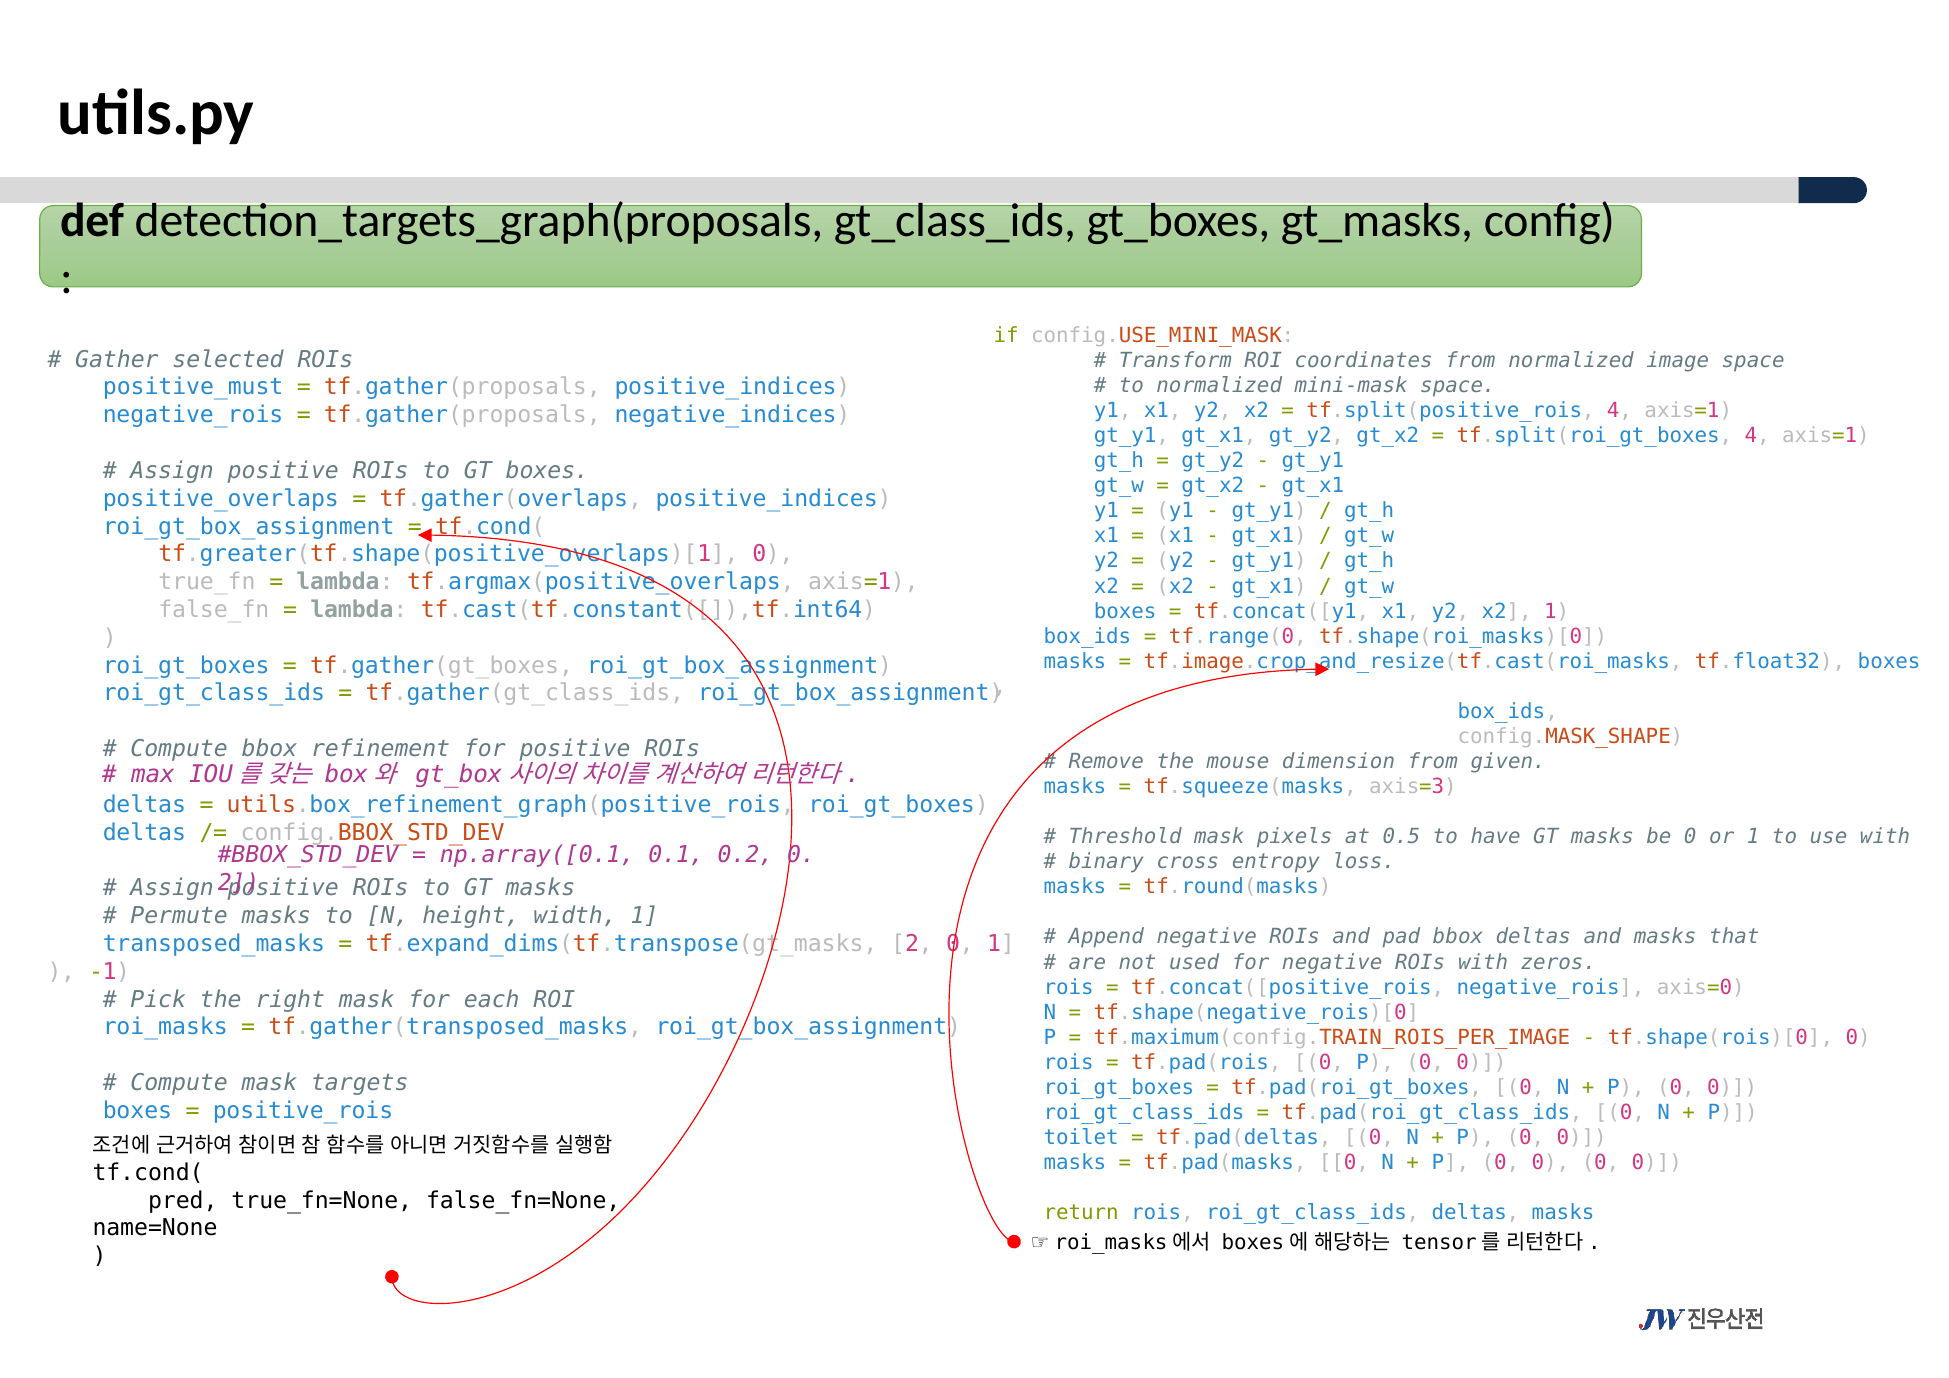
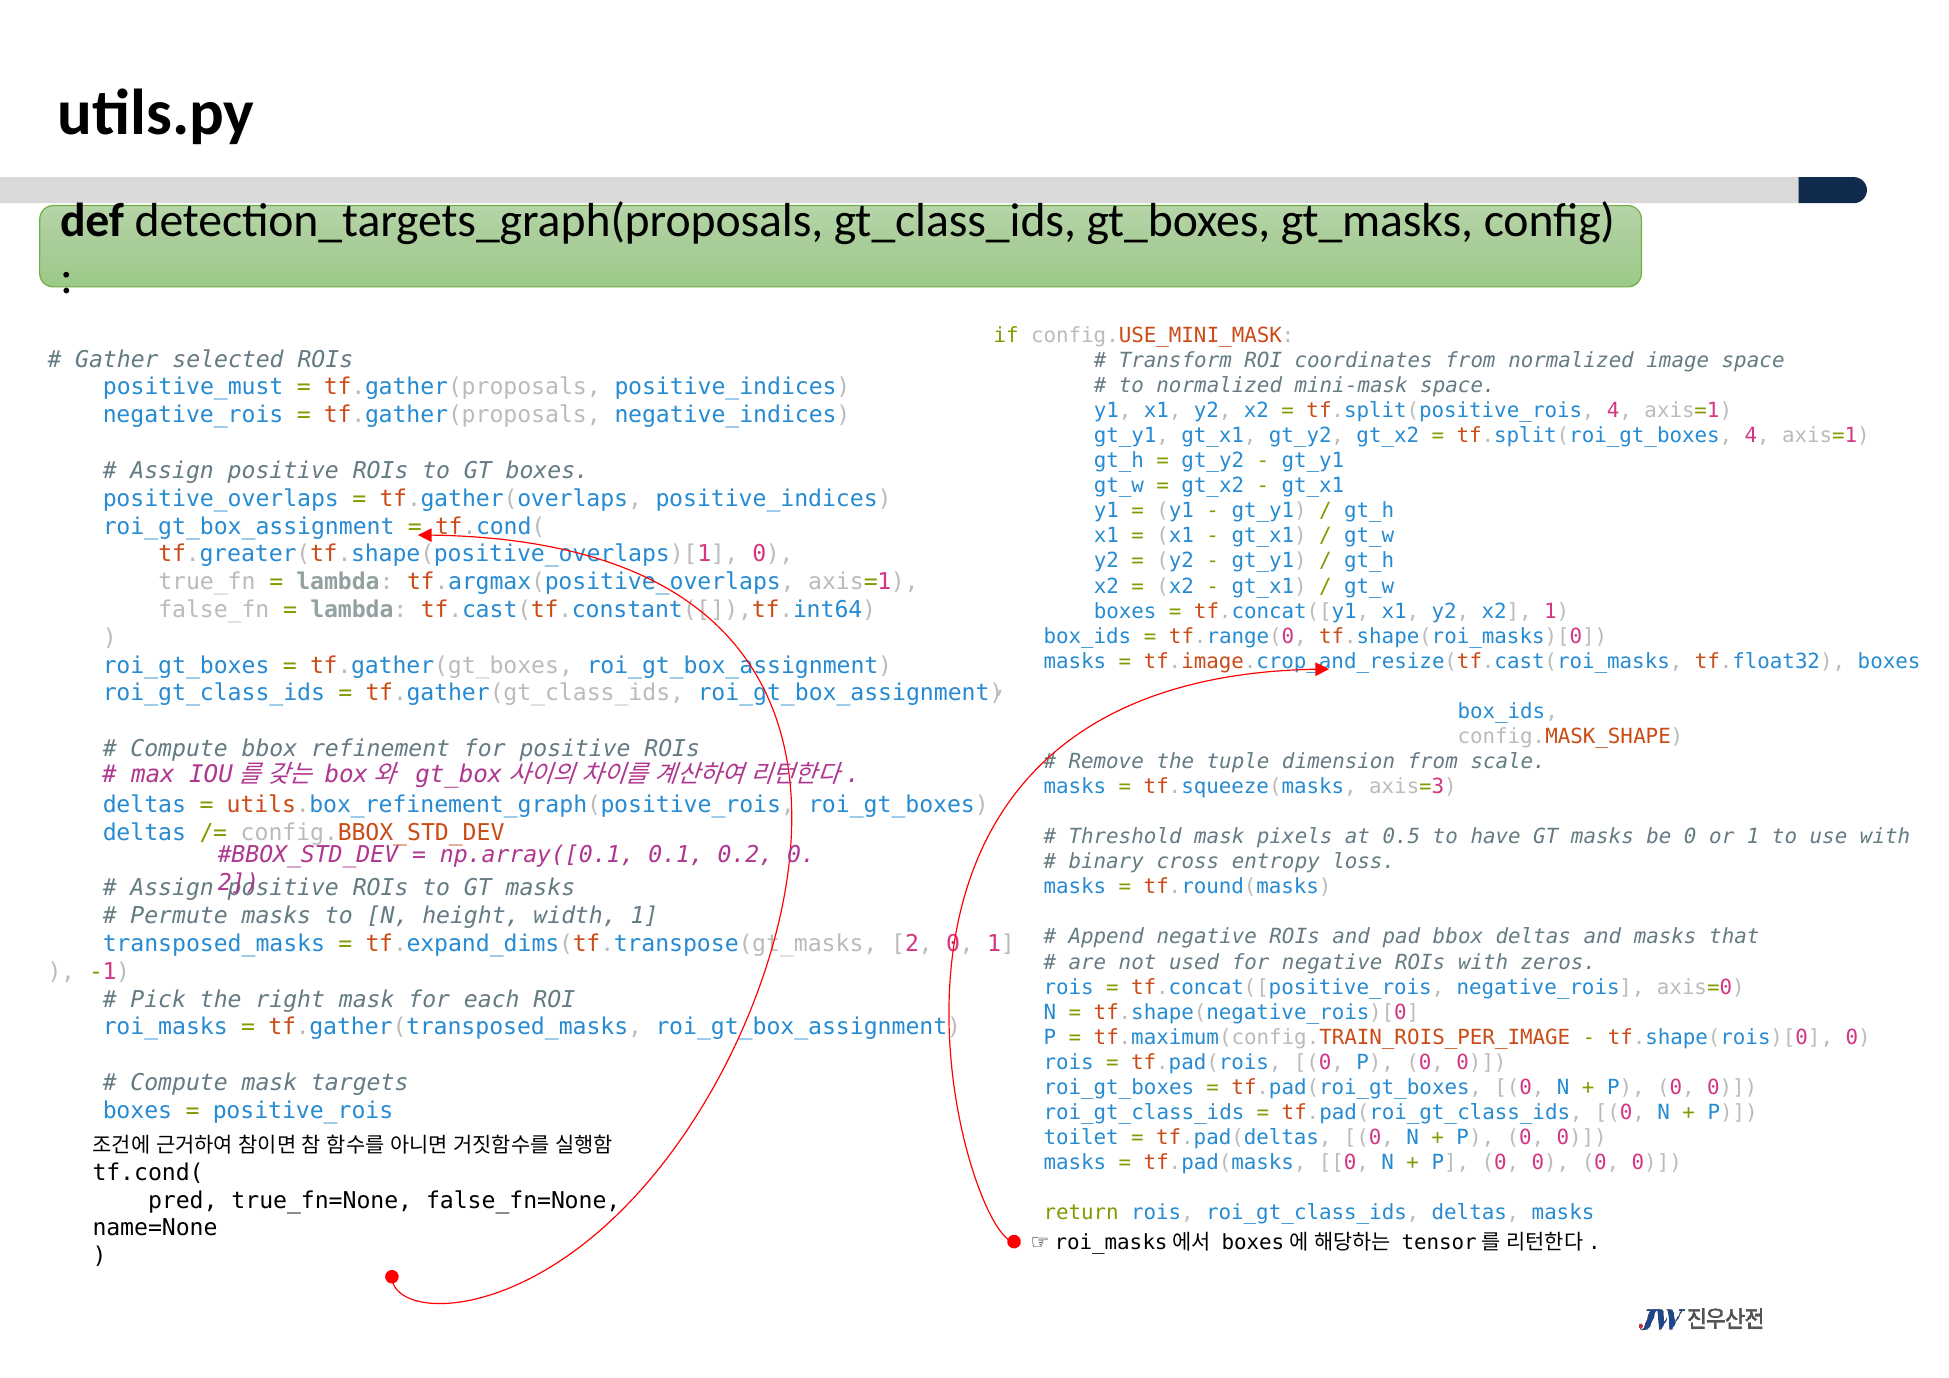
mouse: mouse -> tuple
given: given -> scale
